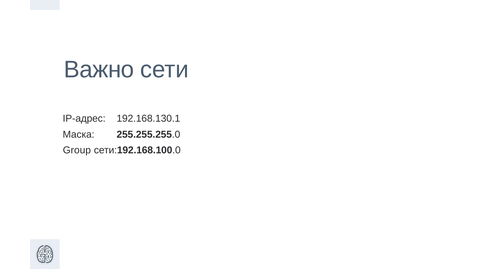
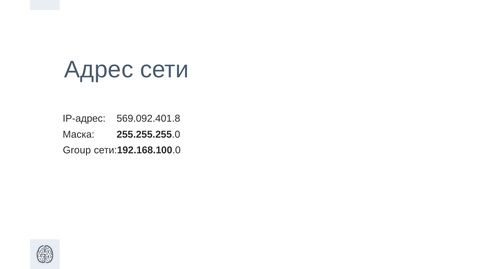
Важно: Важно -> Адрес
192.168.130.1: 192.168.130.1 -> 569.092.401.8
